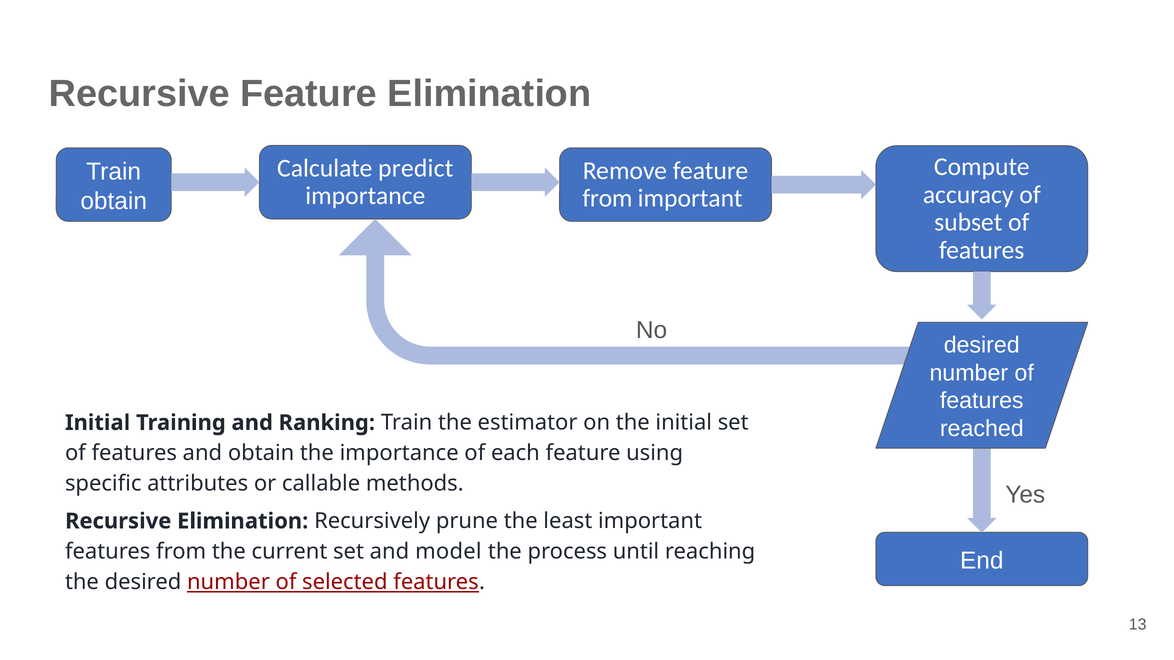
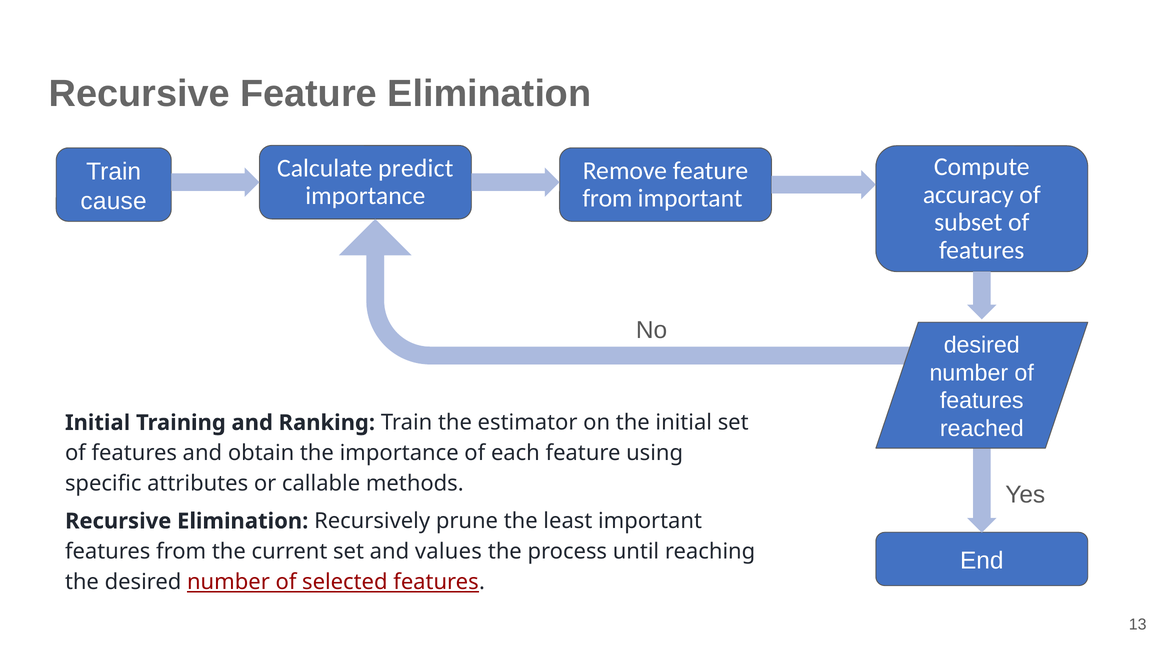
obtain at (114, 201): obtain -> cause
model: model -> values
